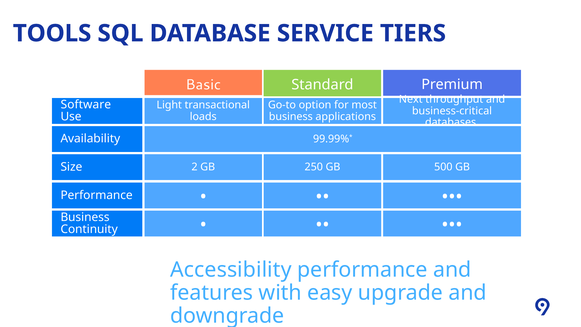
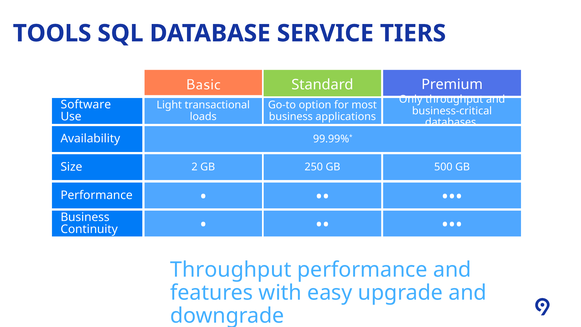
Next: Next -> Only
Accessibility at (231, 270): Accessibility -> Throughput
